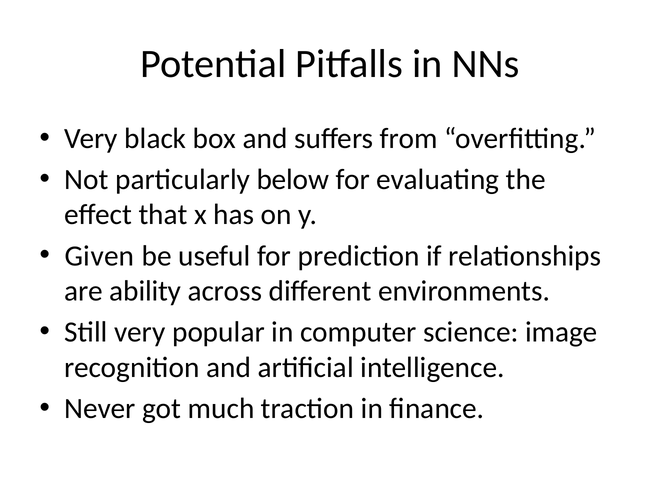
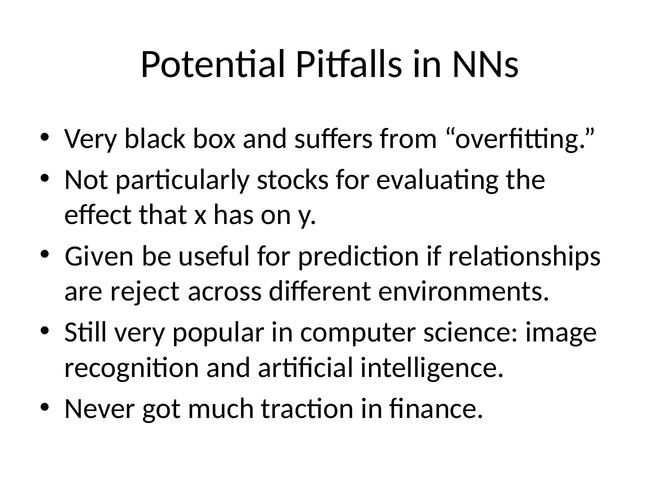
below: below -> stocks
ability: ability -> reject
